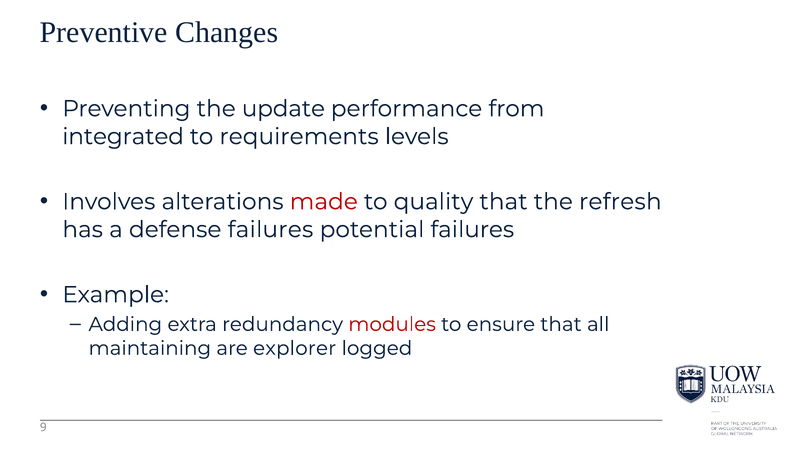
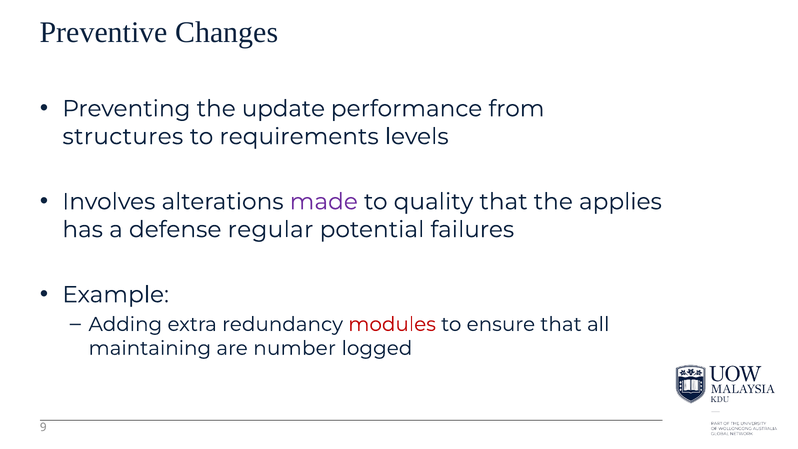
integrated: integrated -> structures
made colour: red -> purple
refresh: refresh -> applies
defense failures: failures -> regular
explorer: explorer -> number
